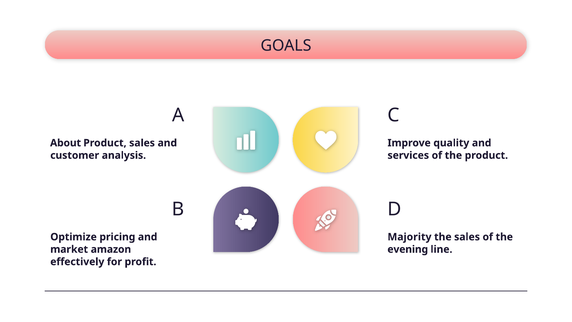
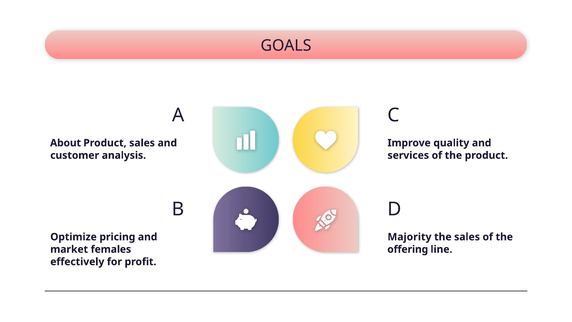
amazon: amazon -> females
evening: evening -> offering
